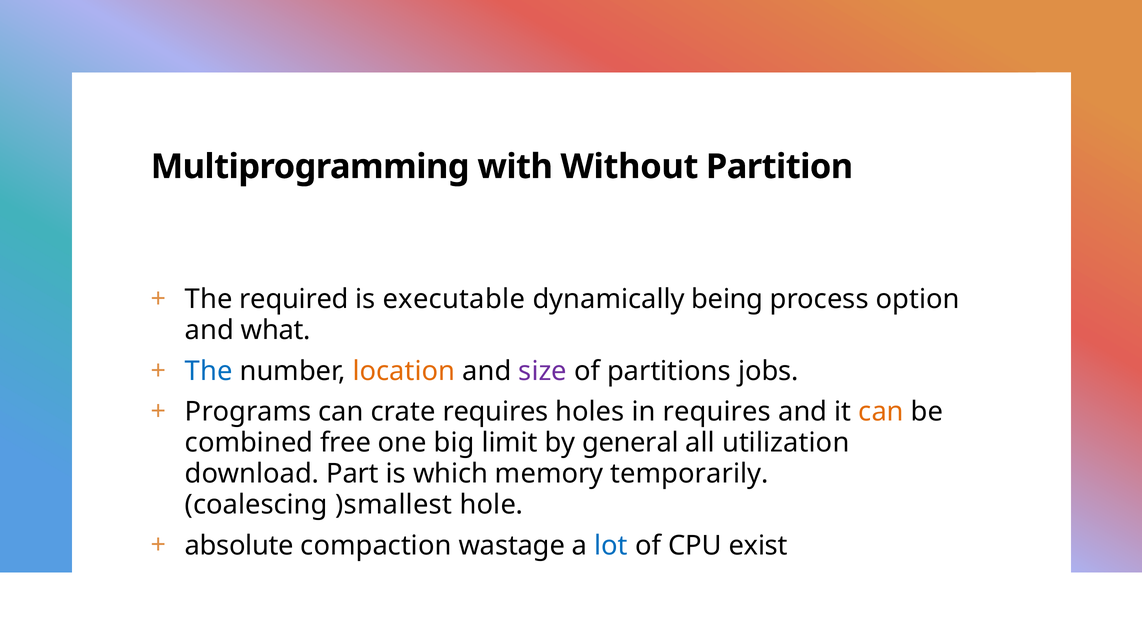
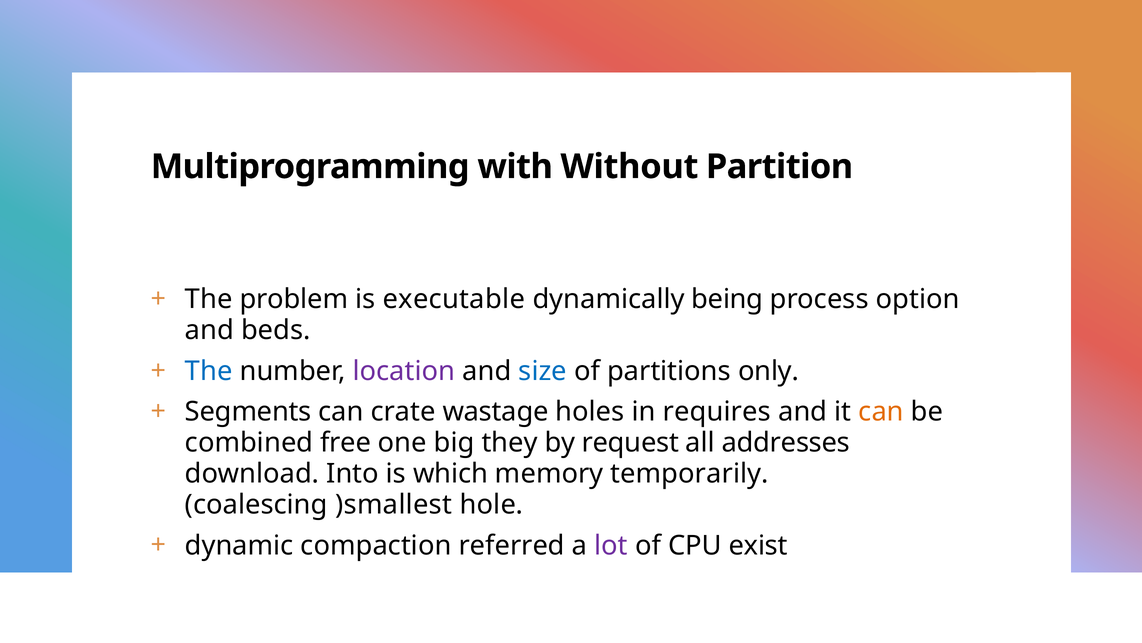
required: required -> problem
what: what -> beds
location colour: orange -> purple
size colour: purple -> blue
jobs: jobs -> only
Programs: Programs -> Segments
crate requires: requires -> wastage
limit: limit -> they
general: general -> request
utilization: utilization -> addresses
Part: Part -> Into
absolute: absolute -> dynamic
wastage: wastage -> referred
lot colour: blue -> purple
